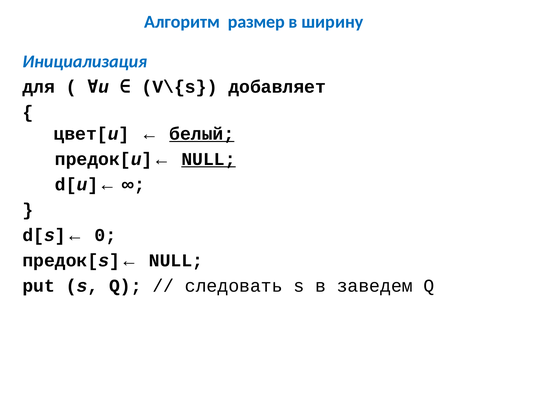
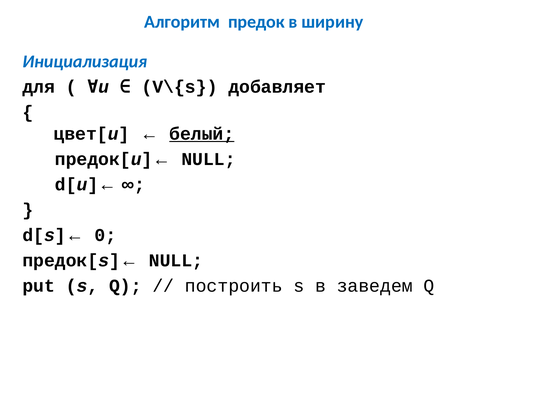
размер: размер -> предок
NULL at (208, 159) underline: present -> none
следовать: следовать -> построить
